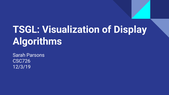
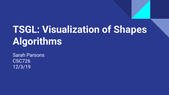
Display: Display -> Shapes
